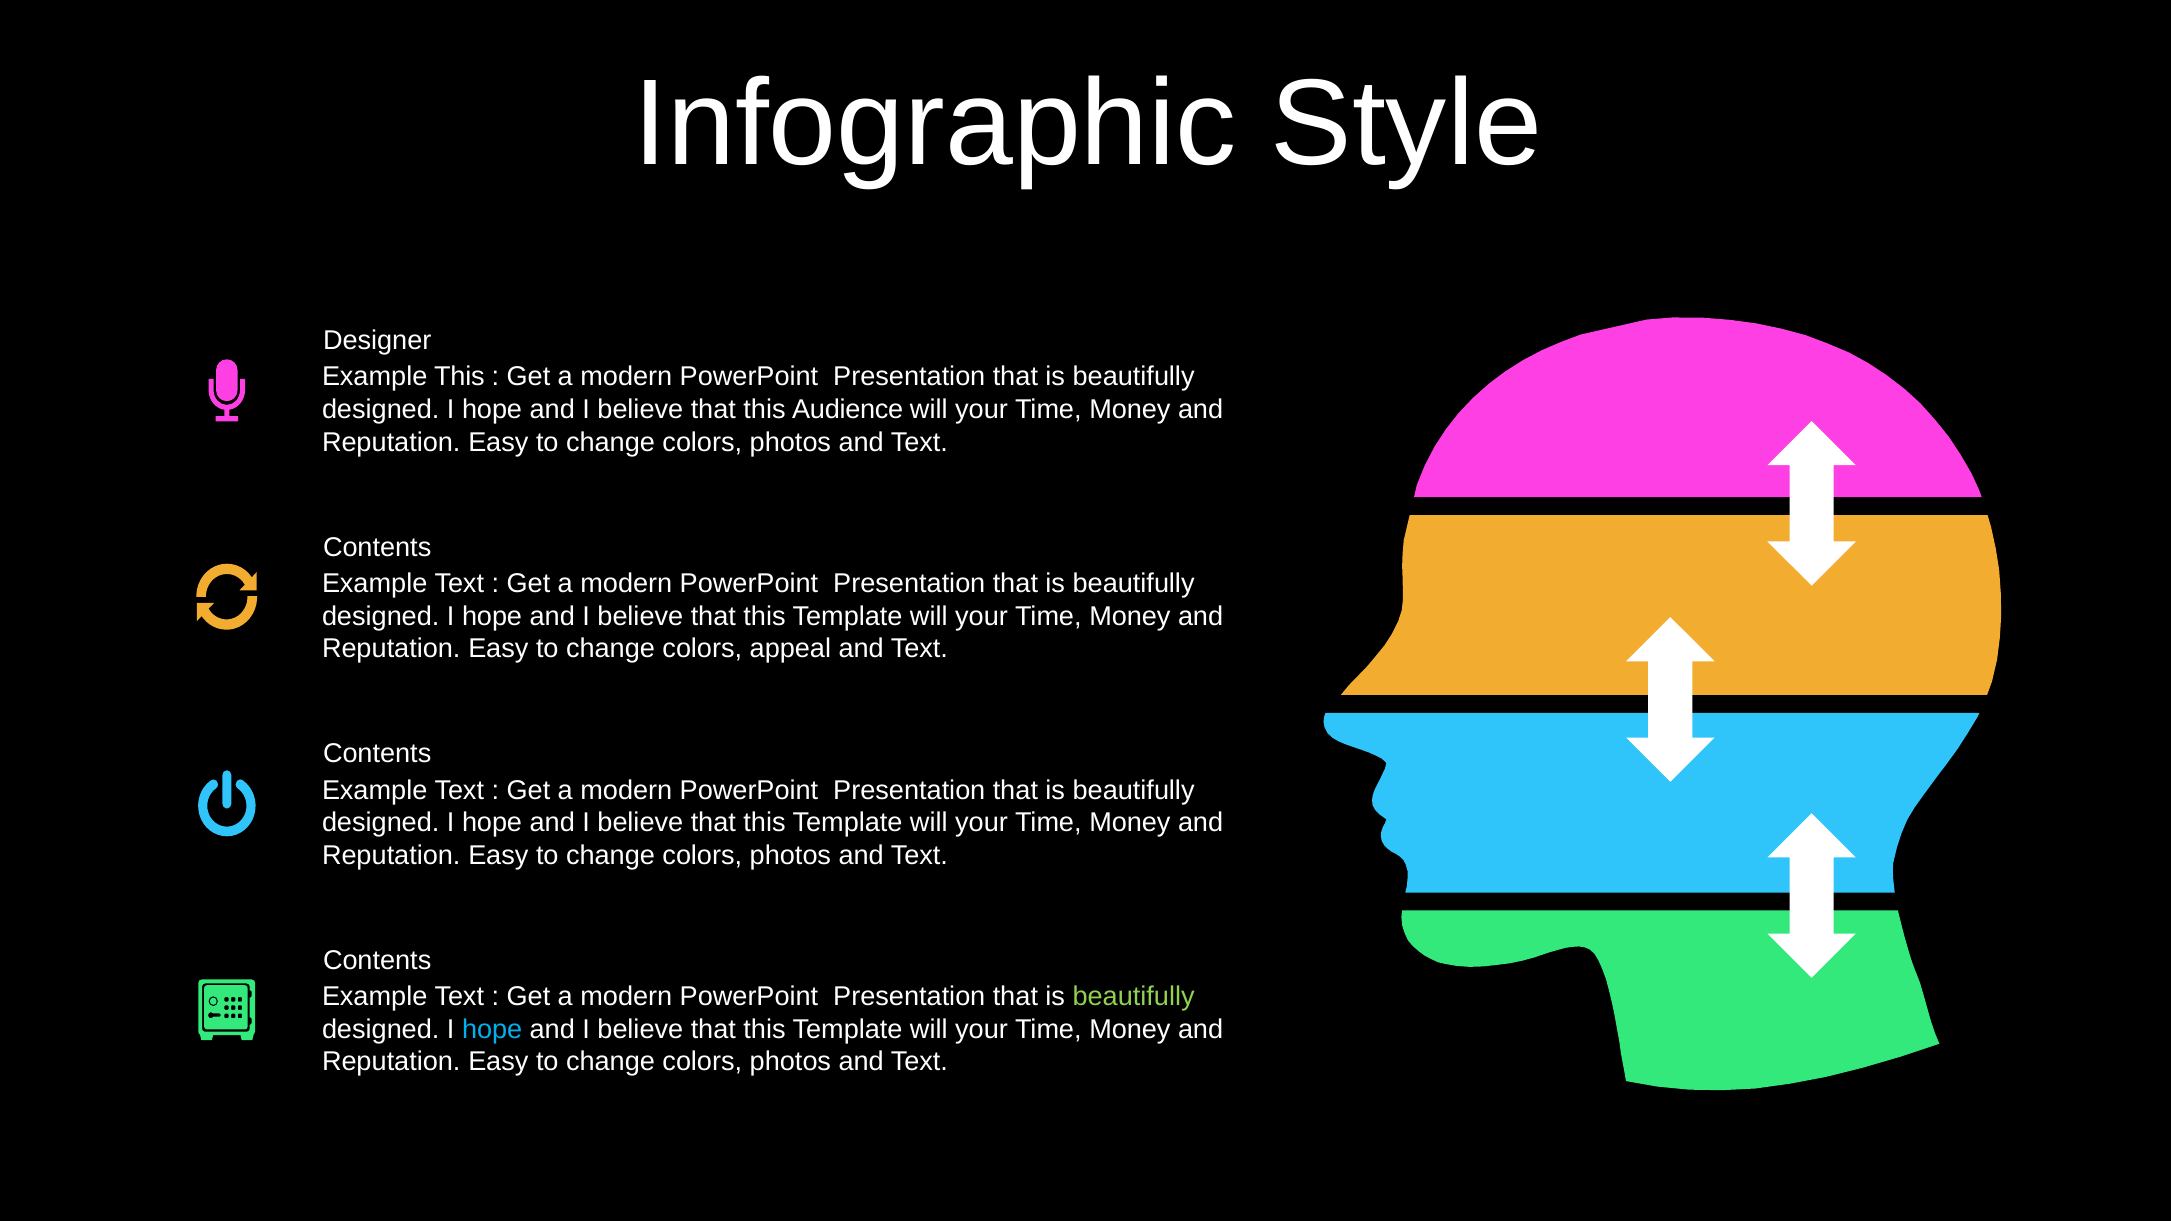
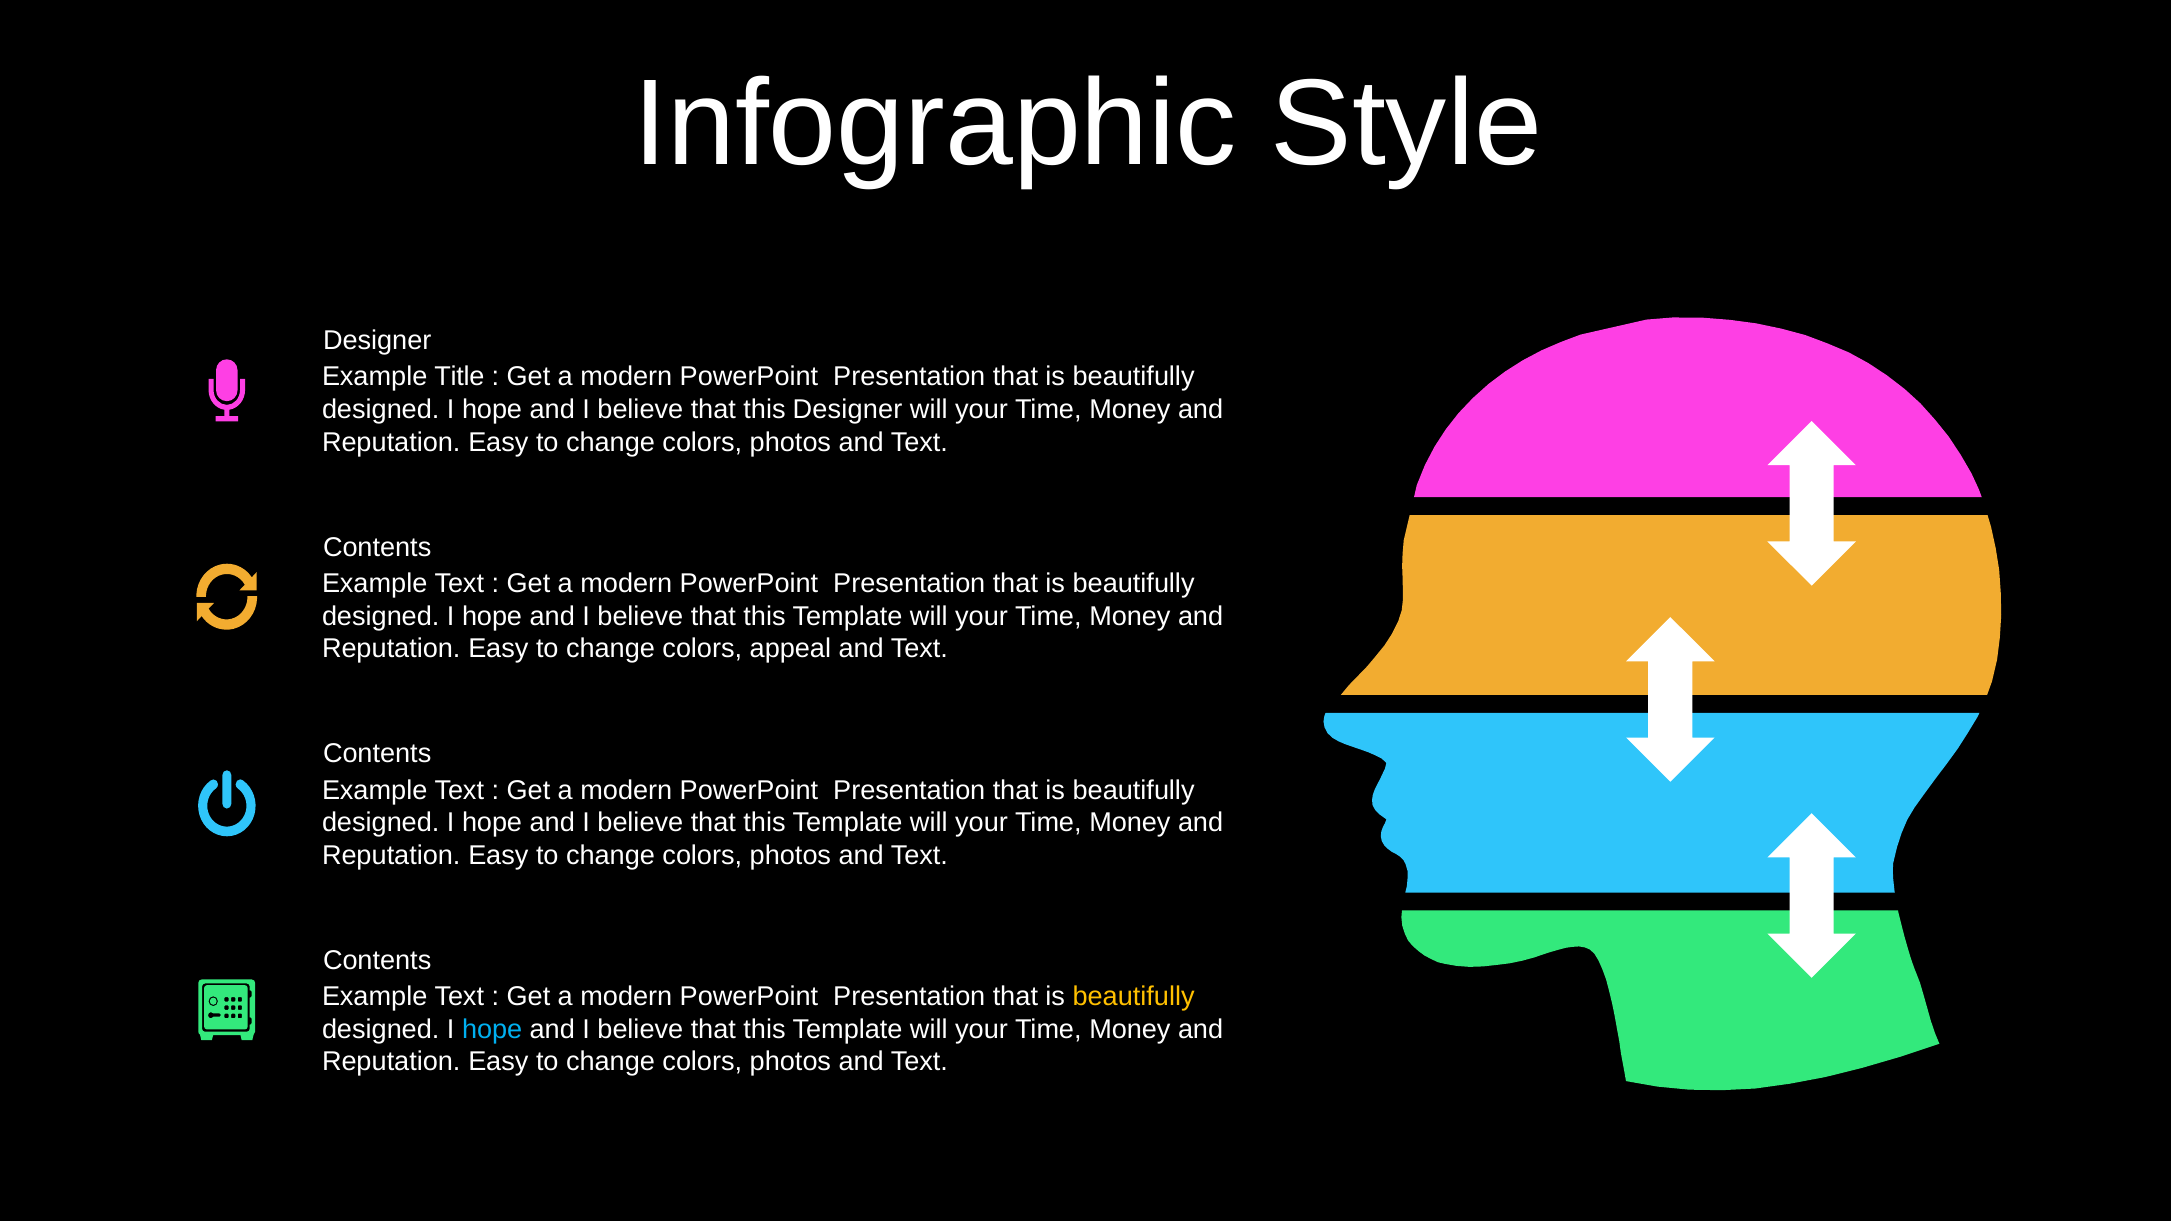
Example This: This -> Title
this Audience: Audience -> Designer
beautifully at (1134, 997) colour: light green -> yellow
